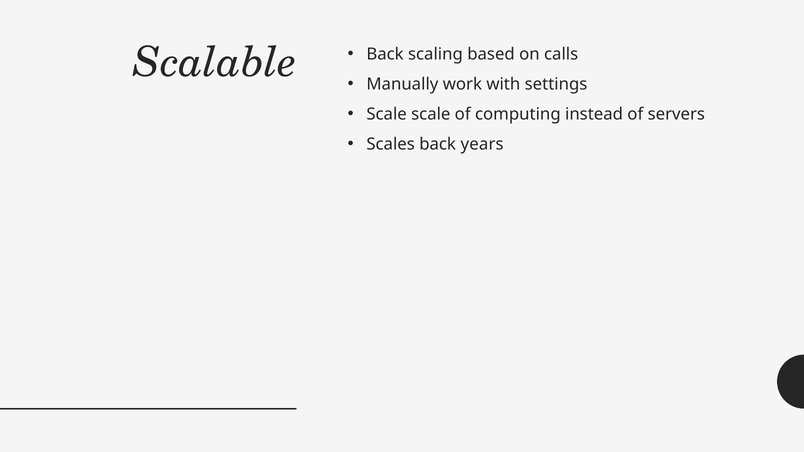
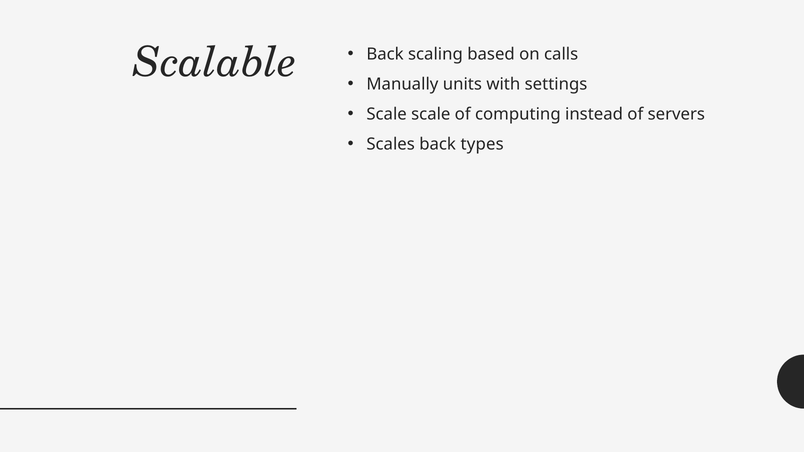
work: work -> units
years: years -> types
